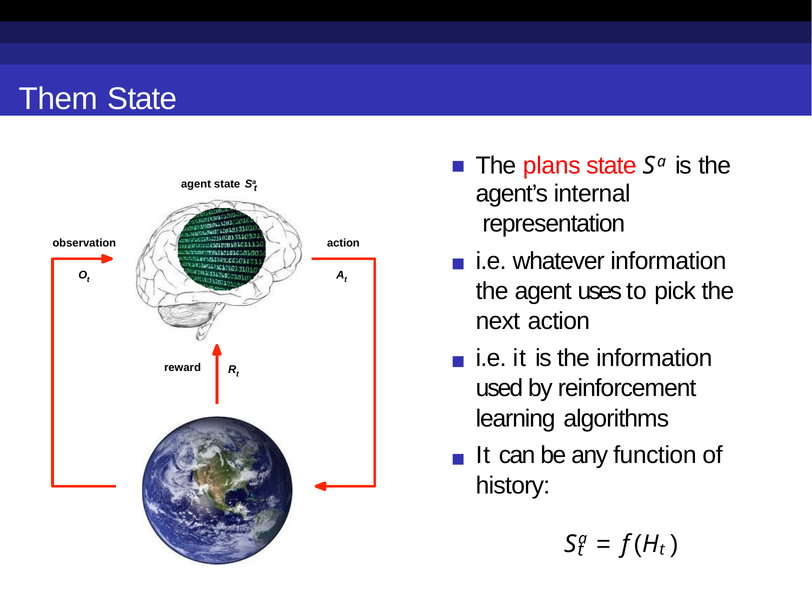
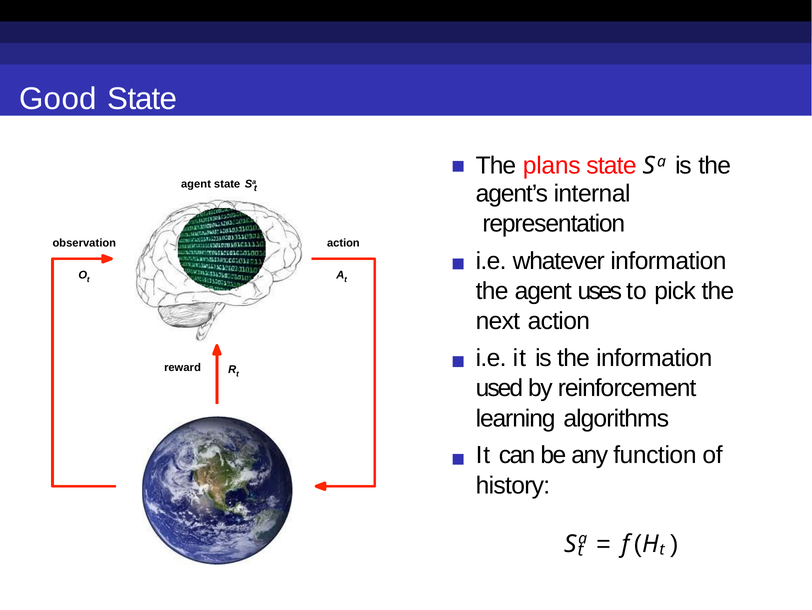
Them: Them -> Good
